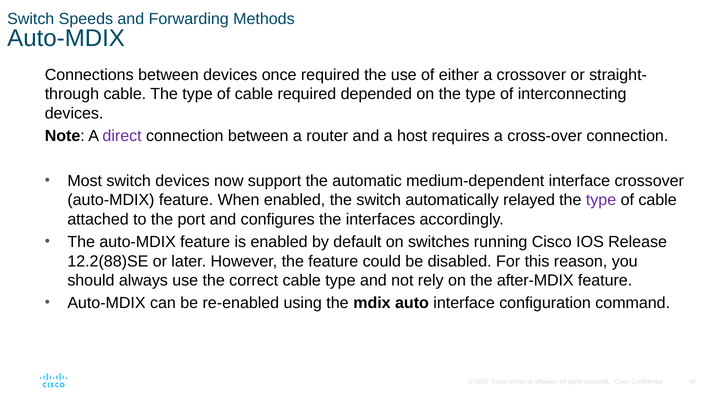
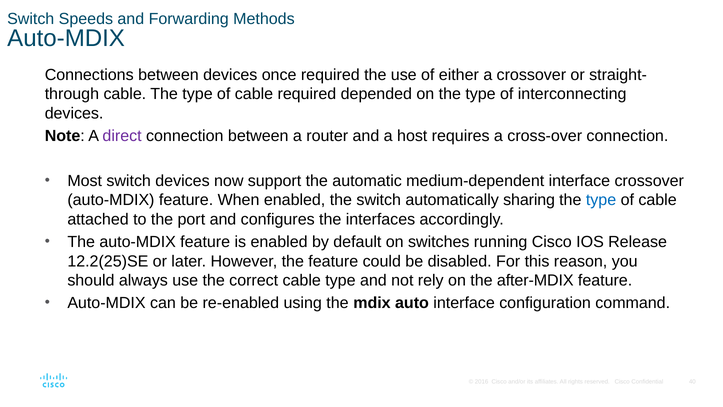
relayed: relayed -> sharing
type at (601, 200) colour: purple -> blue
12.2(88)SE: 12.2(88)SE -> 12.2(25)SE
